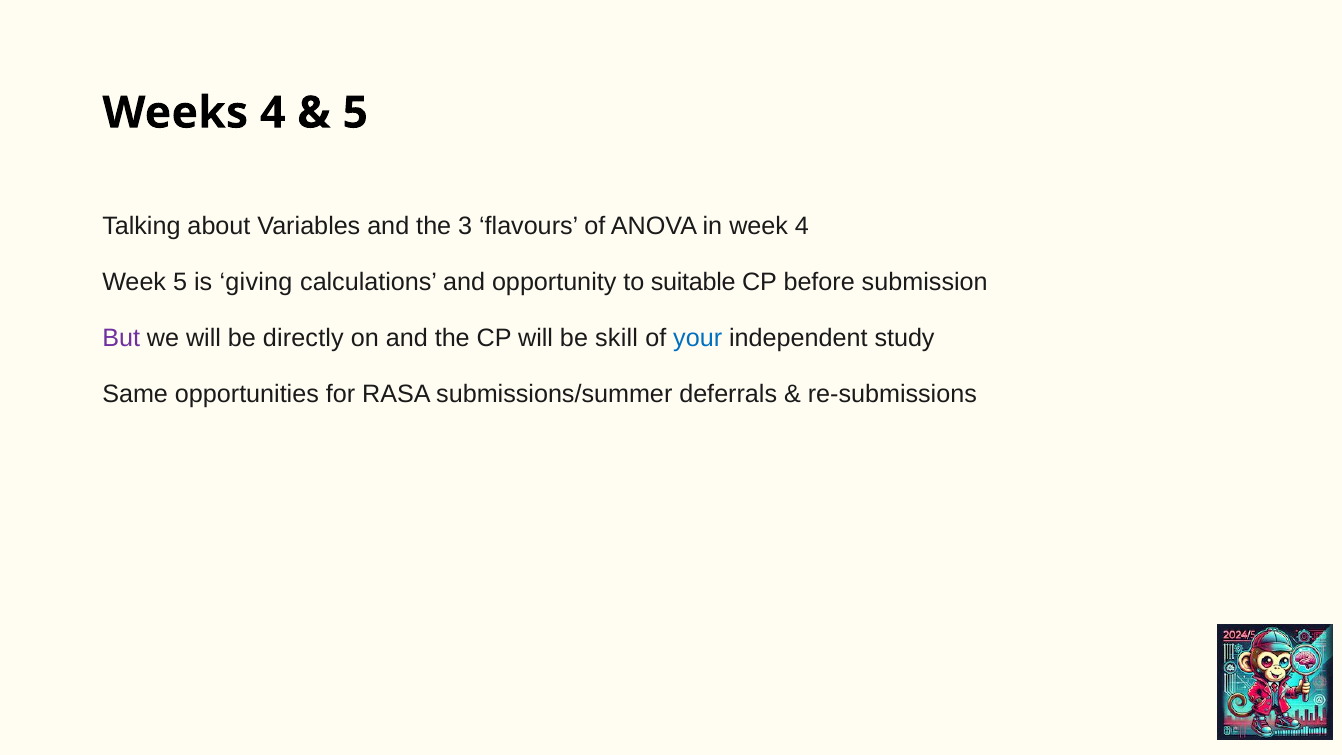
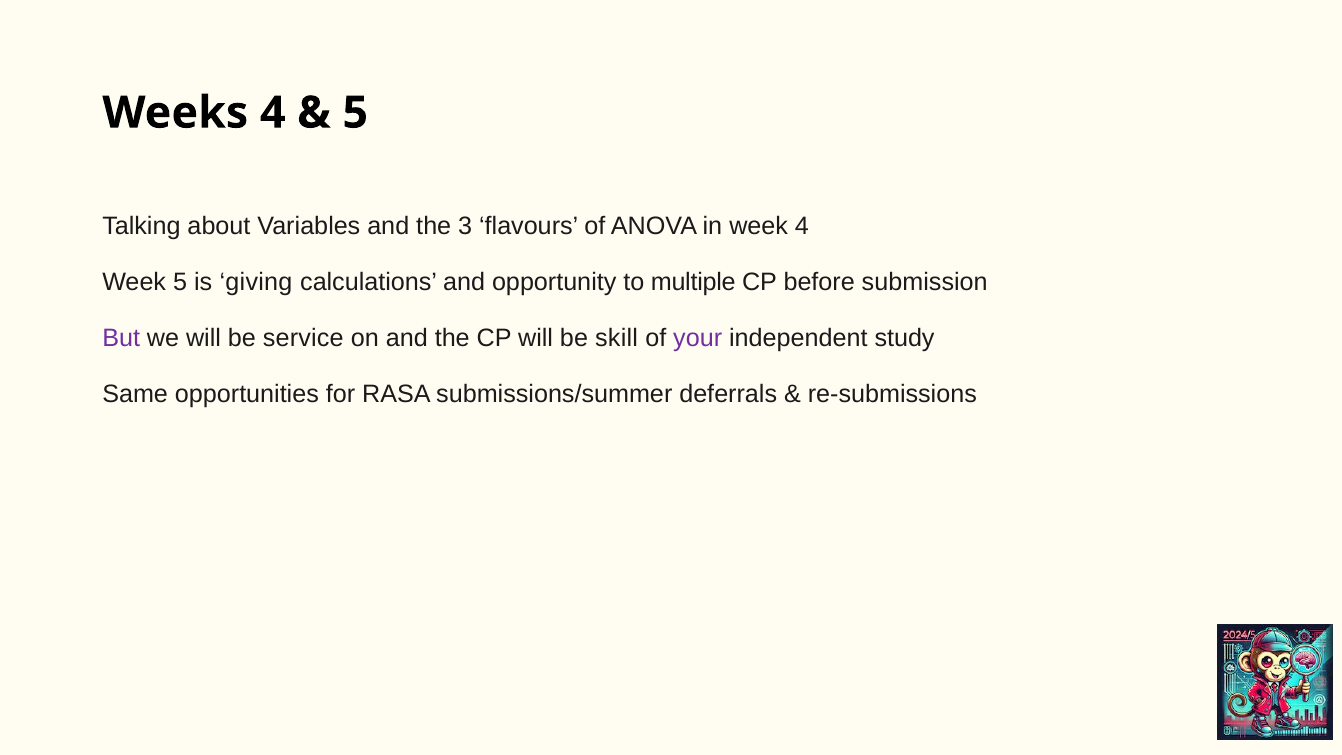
suitable: suitable -> multiple
directly: directly -> service
your colour: blue -> purple
